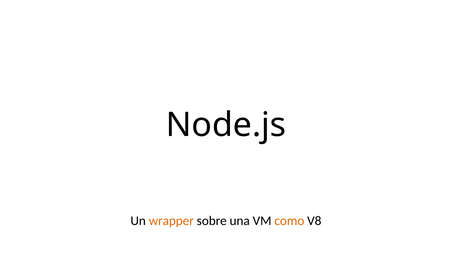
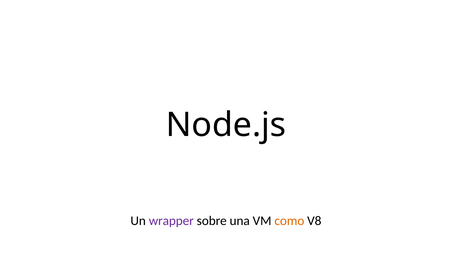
wrapper colour: orange -> purple
